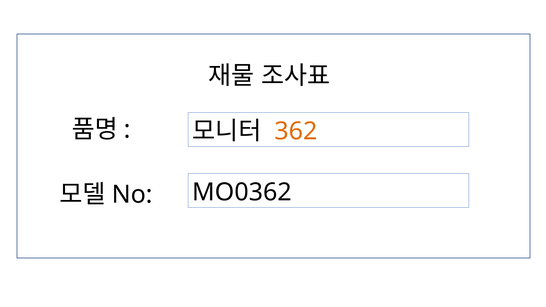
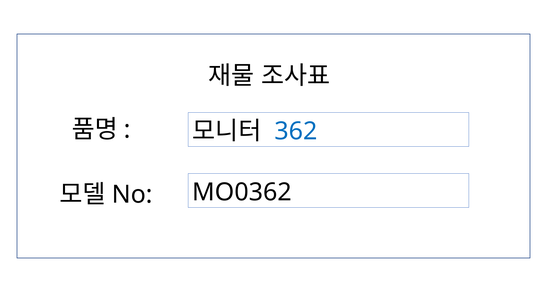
362 colour: orange -> blue
